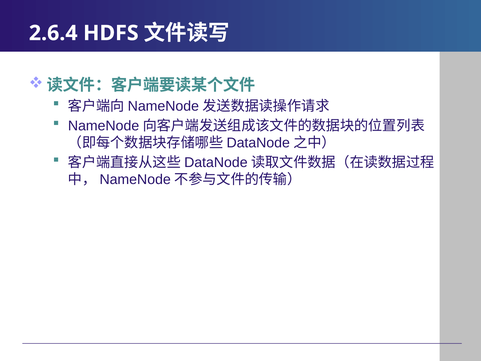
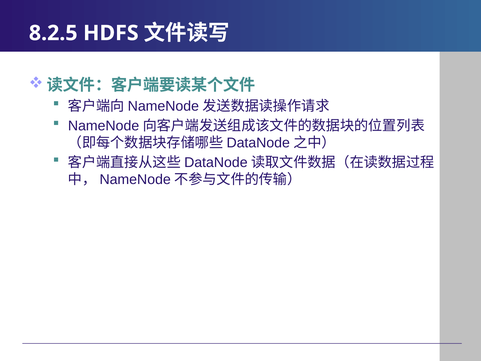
2.6.4: 2.6.4 -> 8.2.5
